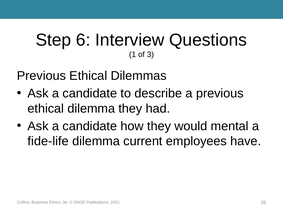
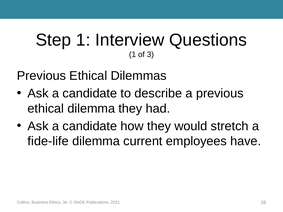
Step 6: 6 -> 1
mental: mental -> stretch
